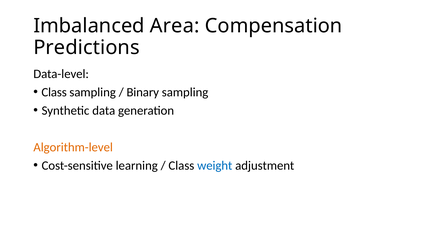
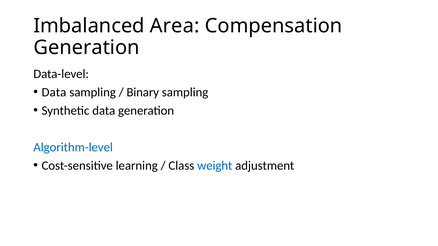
Predictions at (87, 48): Predictions -> Generation
Class at (54, 92): Class -> Data
Algorithm-level colour: orange -> blue
